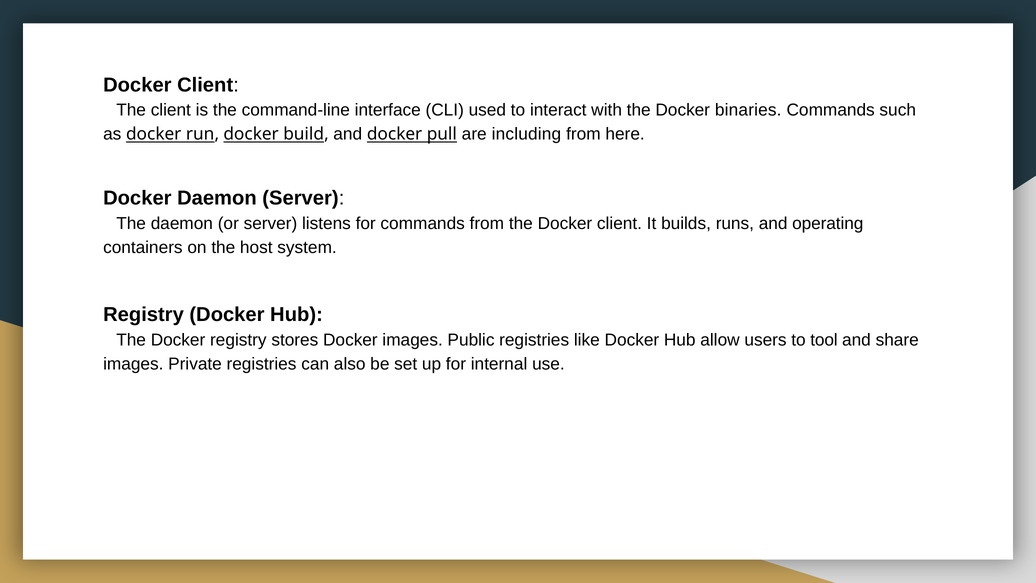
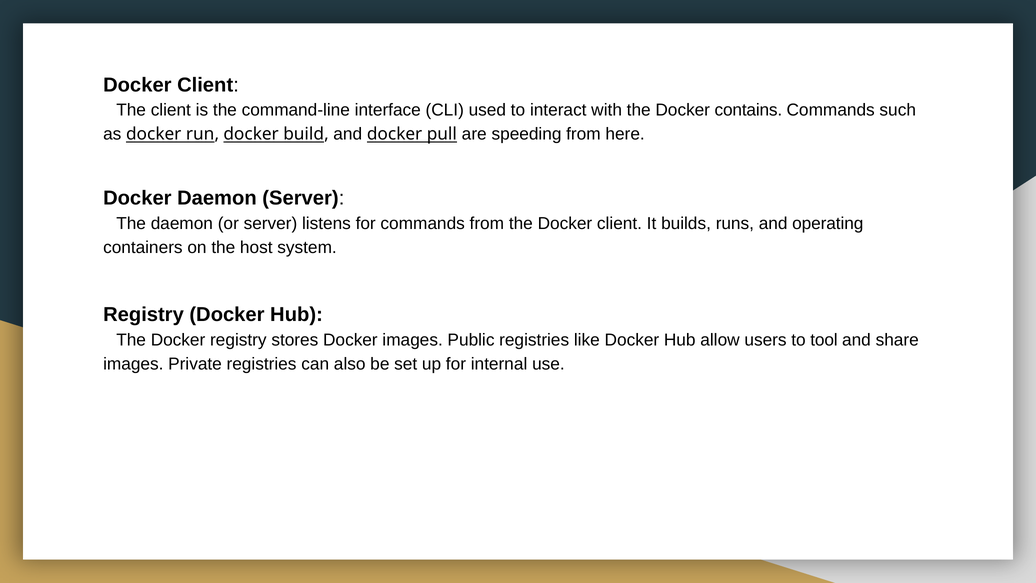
binaries: binaries -> contains
including: including -> speeding
